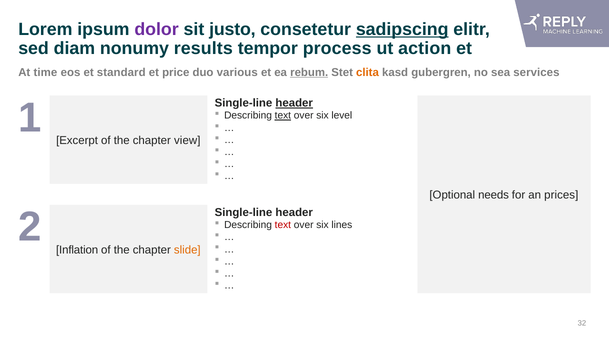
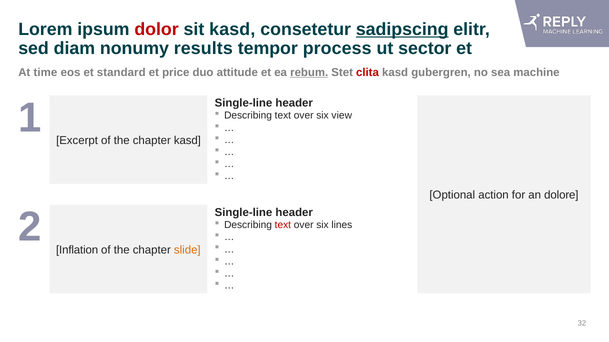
dolor colour: purple -> red
sit justo: justo -> kasd
action: action -> sector
various: various -> attitude
clita colour: orange -> red
services: services -> machine
header at (294, 103) underline: present -> none
text at (283, 116) underline: present -> none
level: level -> view
chapter view: view -> kasd
needs: needs -> action
prices: prices -> dolore
